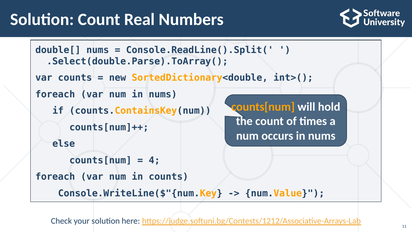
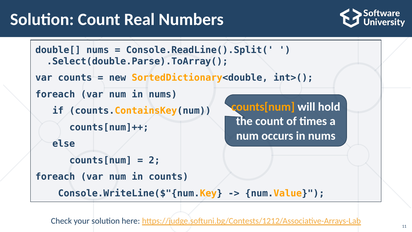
4: 4 -> 2
